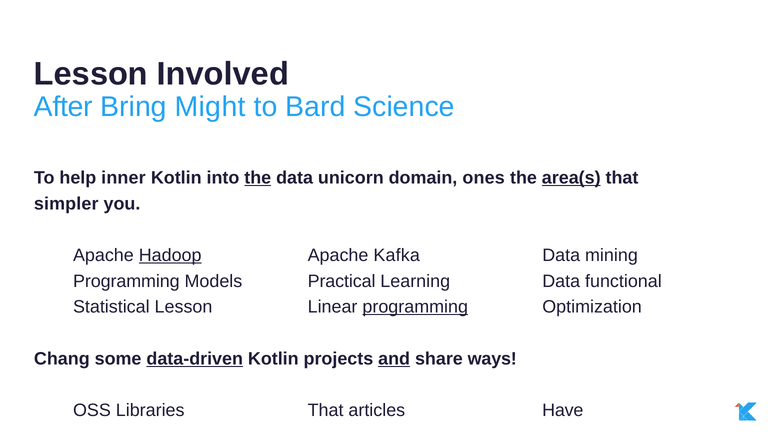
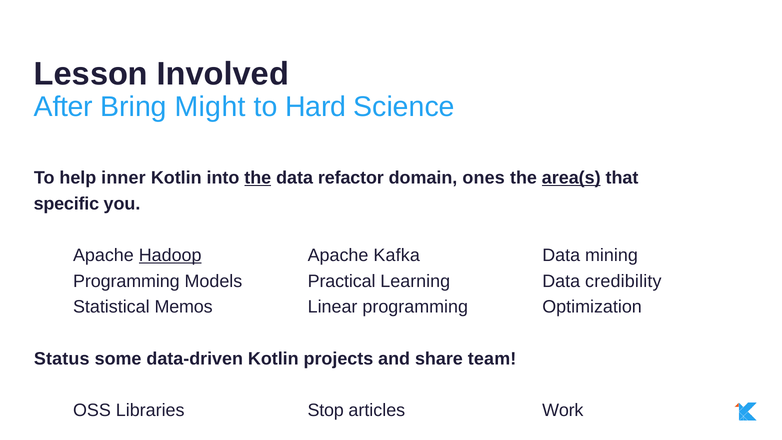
Bard: Bard -> Hard
unicorn: unicorn -> refactor
simpler: simpler -> specific
functional: functional -> credibility
Statistical Lesson: Lesson -> Memos
programming at (415, 307) underline: present -> none
Chang: Chang -> Status
data-driven underline: present -> none
and underline: present -> none
ways: ways -> team
Libraries That: That -> Stop
Have: Have -> Work
